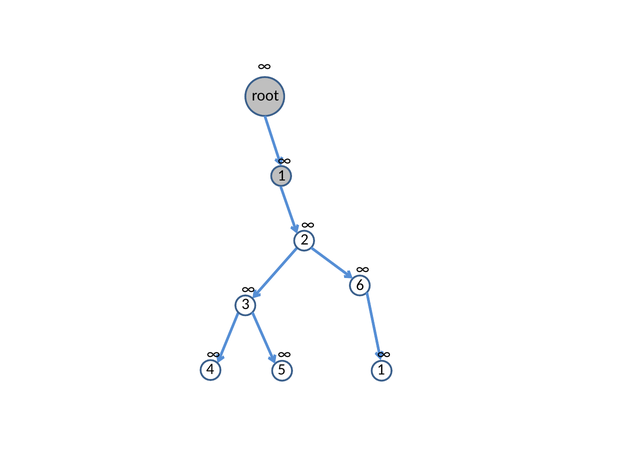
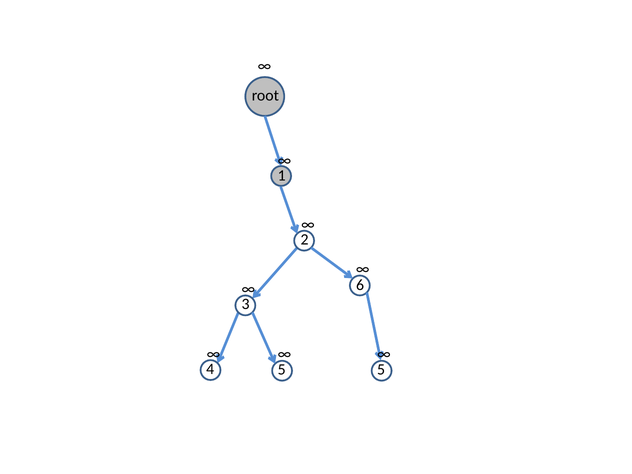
4 1: 1 -> 5
